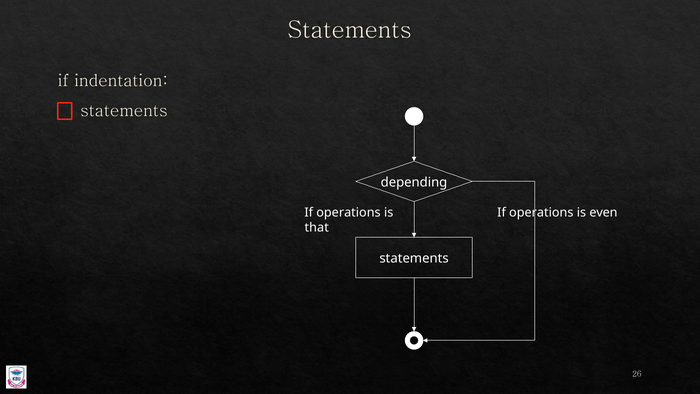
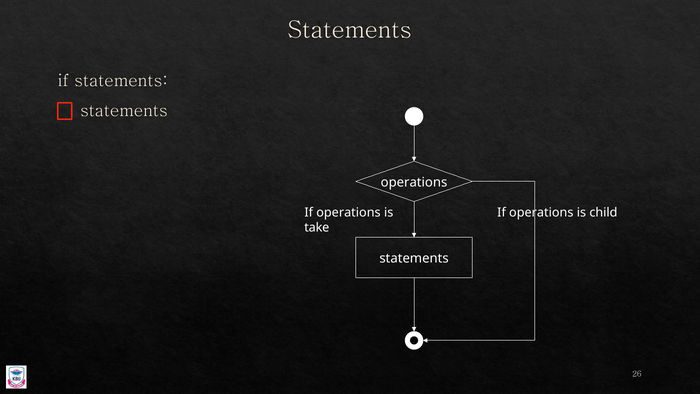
if indentation: indentation -> statements
depending at (414, 182): depending -> operations
even: even -> child
that: that -> take
